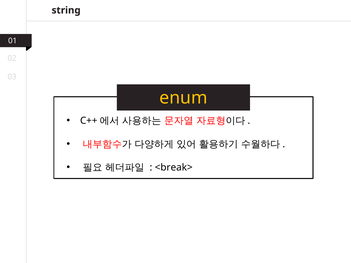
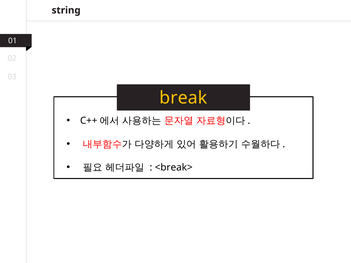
enum: enum -> break
